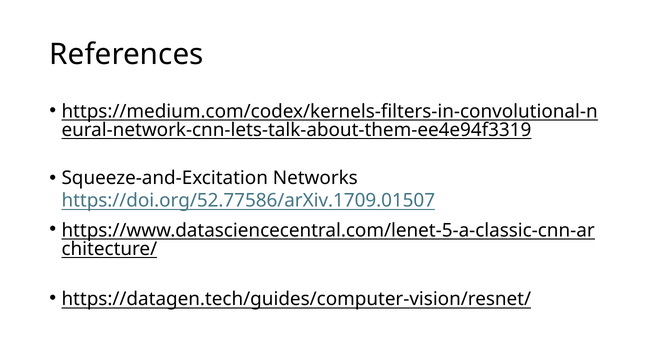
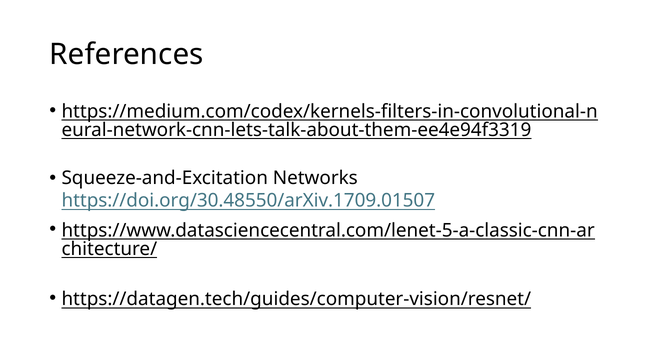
https://doi.org/52.77586/arXiv.1709.01507: https://doi.org/52.77586/arXiv.1709.01507 -> https://doi.org/30.48550/arXiv.1709.01507
